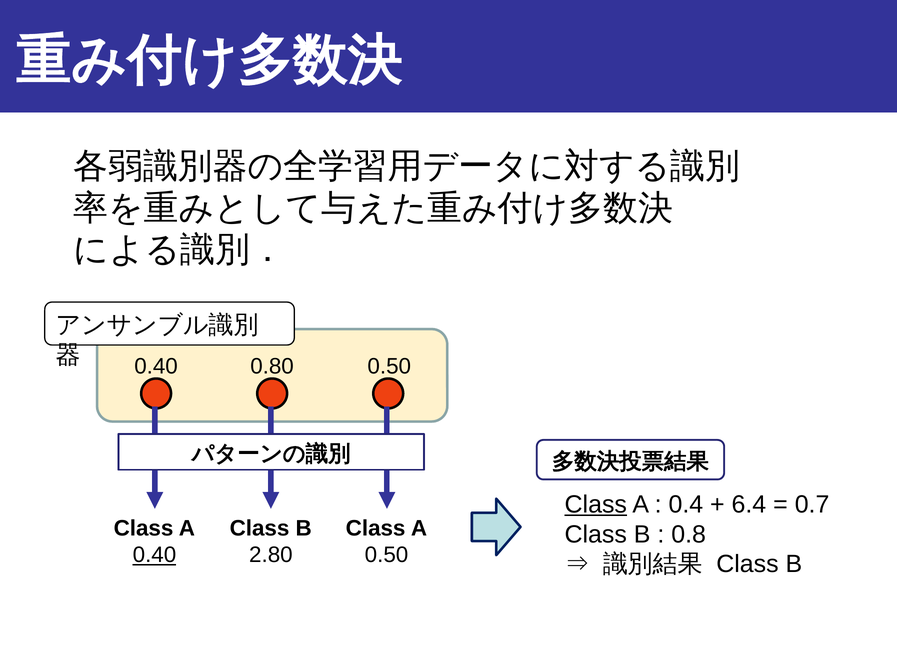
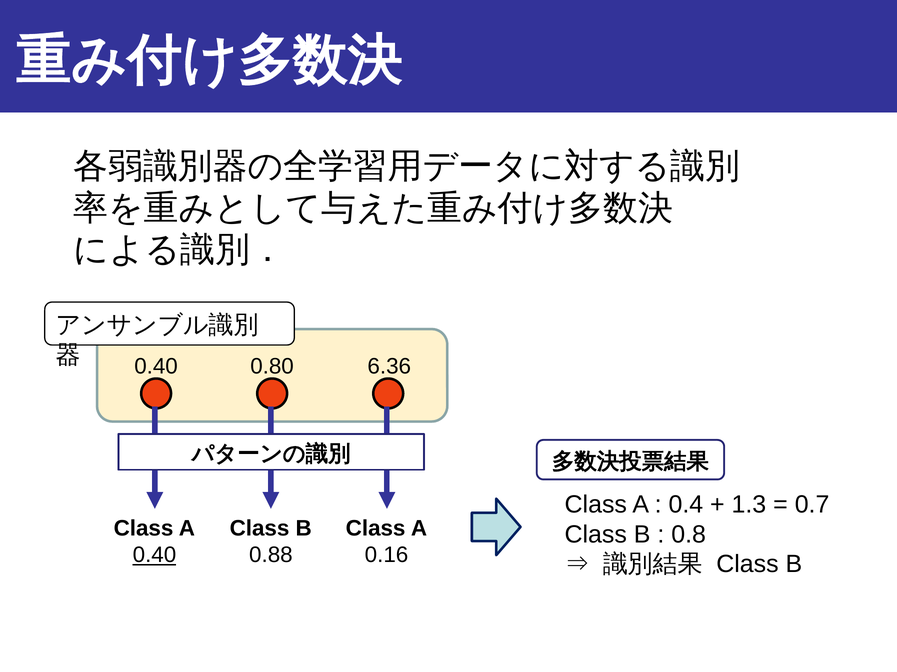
0.80 0.50: 0.50 -> 6.36
Class at (596, 505) underline: present -> none
6.4: 6.4 -> 1.3
2.80: 2.80 -> 0.88
0.50 at (387, 556): 0.50 -> 0.16
